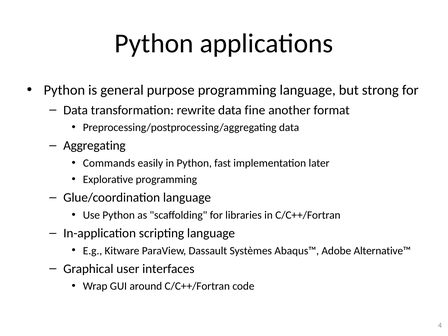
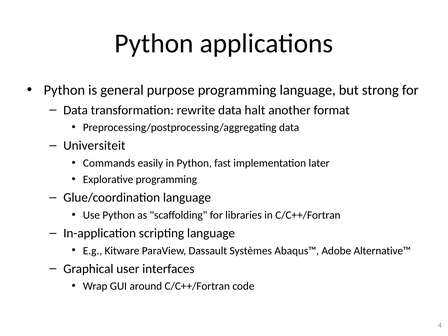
fine: fine -> halt
Aggregating: Aggregating -> Universiteit
